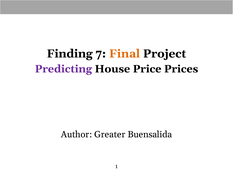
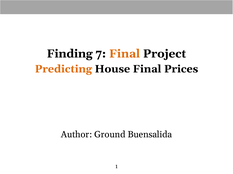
Predicting colour: purple -> orange
House Price: Price -> Final
Greater: Greater -> Ground
